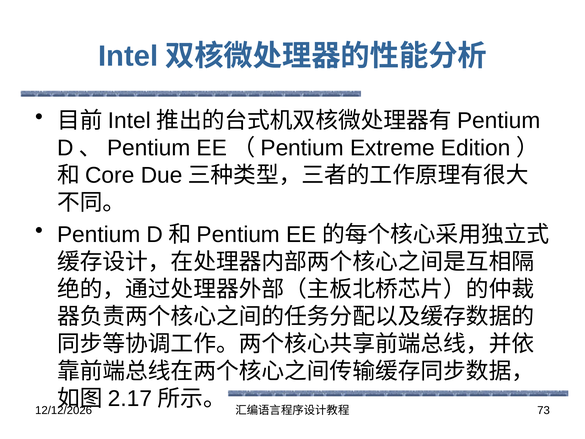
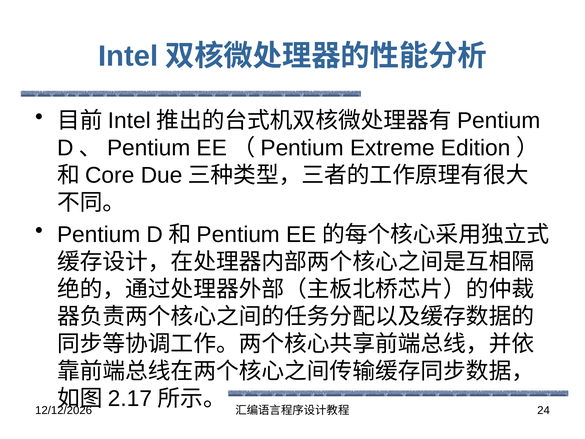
73: 73 -> 24
